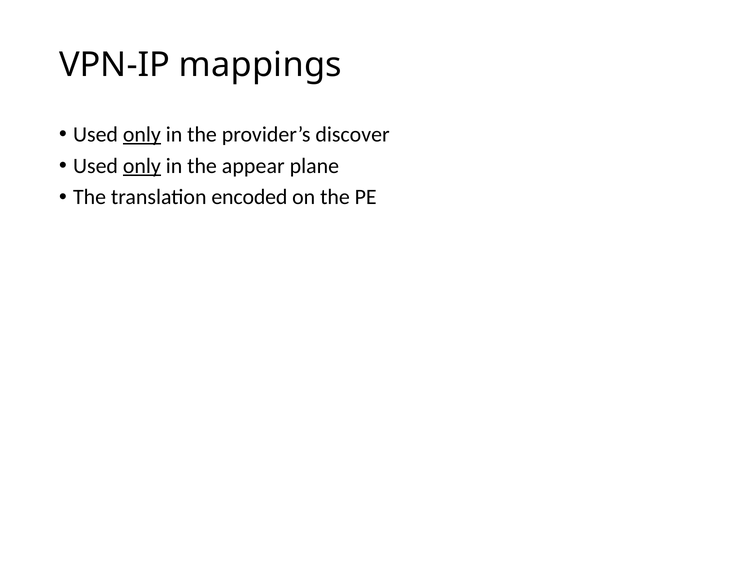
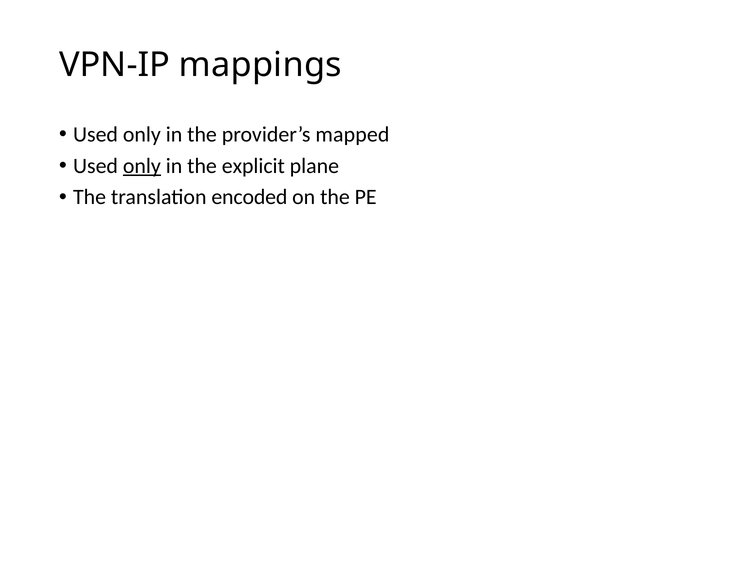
only at (142, 134) underline: present -> none
discover: discover -> mapped
appear: appear -> explicit
